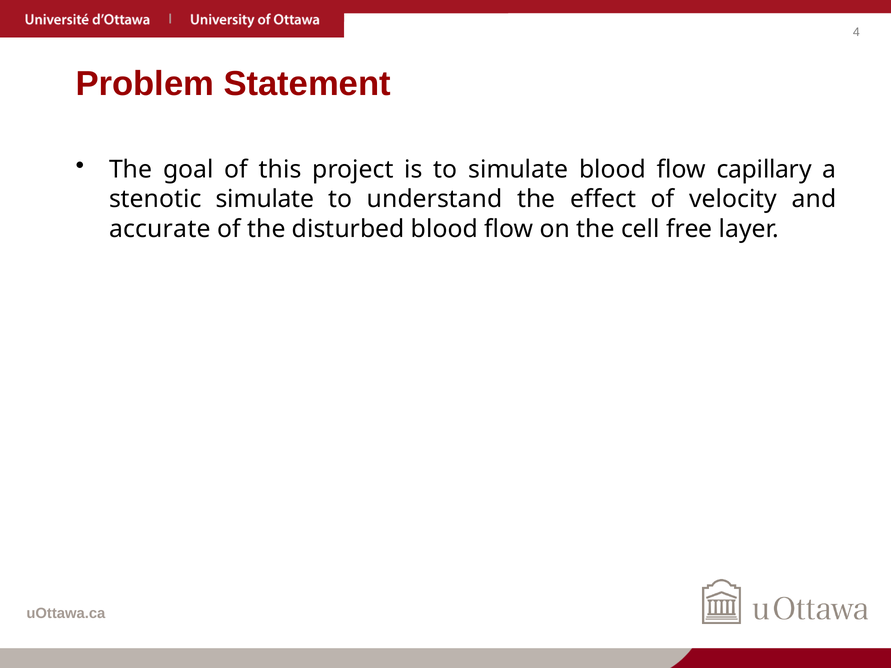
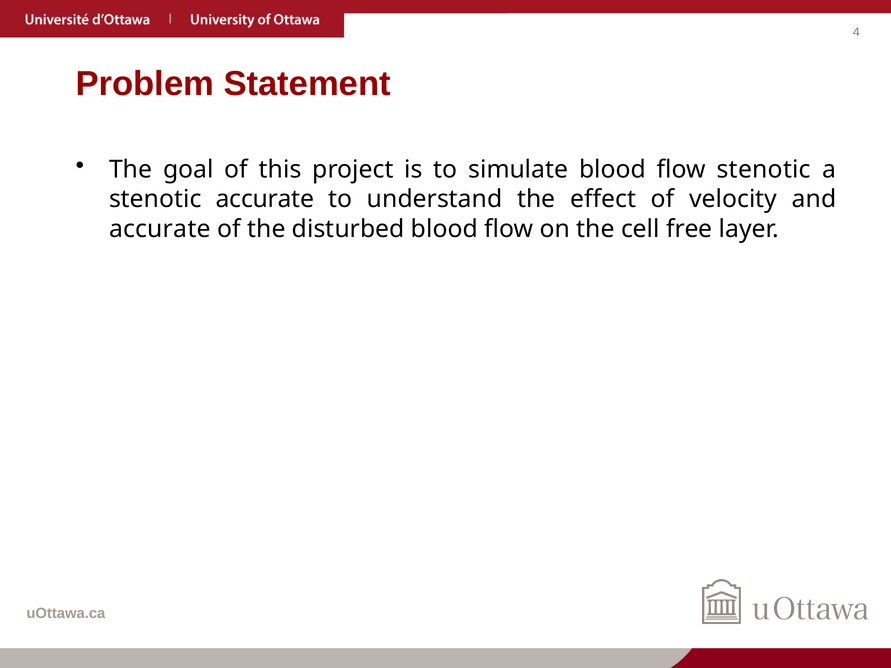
flow capillary: capillary -> stenotic
stenotic simulate: simulate -> accurate
